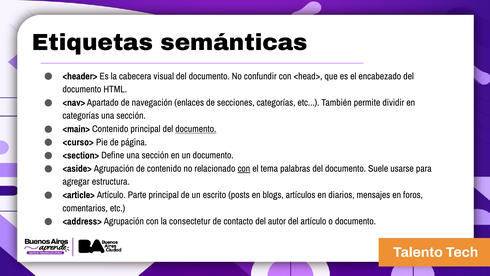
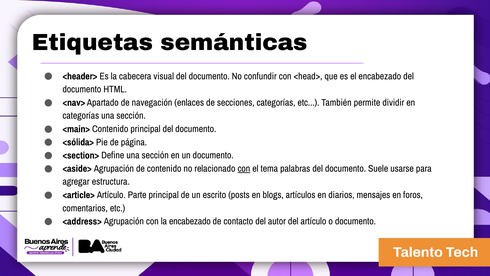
documento at (196, 129) underline: present -> none
<curso>: <curso> -> <sólida>
la consectetur: consectetur -> encabezado
